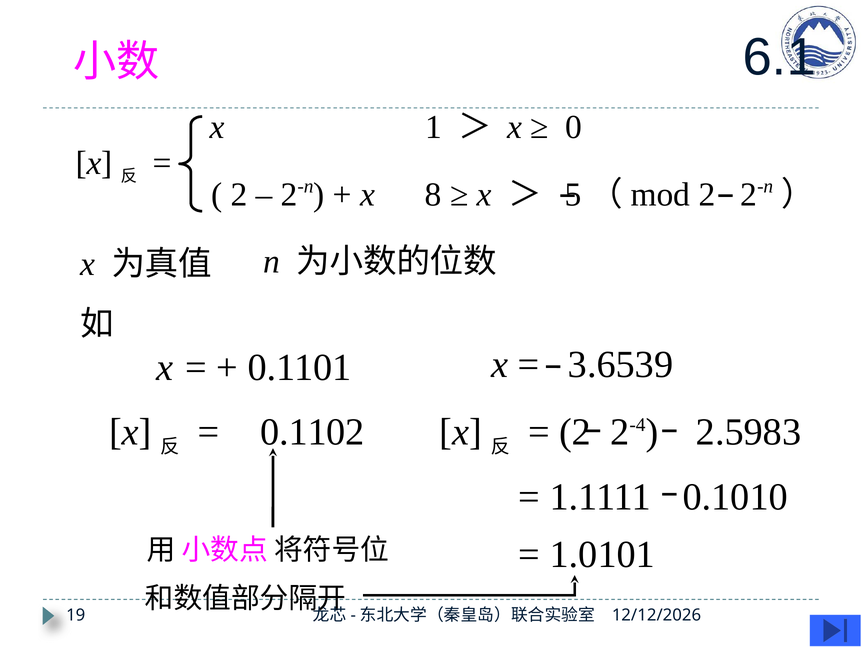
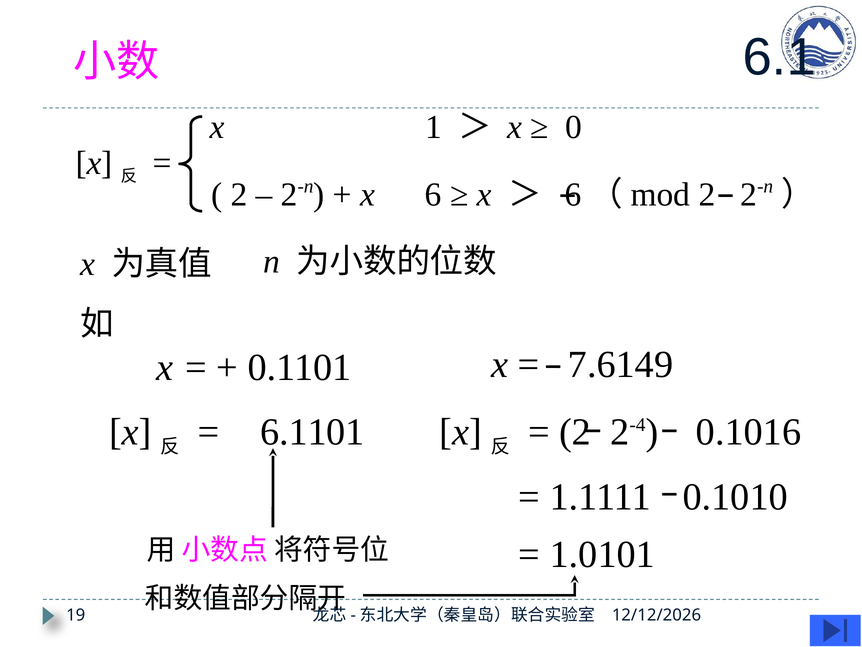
x 8: 8 -> 6
5 at (573, 195): 5 -> 6
3.6539: 3.6539 -> 7.6149
0.1102: 0.1102 -> 6.1101
2.5983: 2.5983 -> 0.1016
